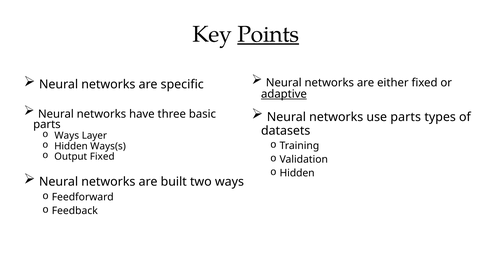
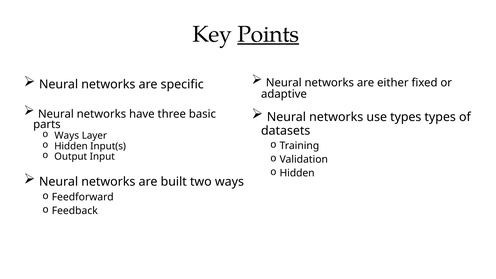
adaptive underline: present -> none
use parts: parts -> types
Ways(s: Ways(s -> Input(s
Output Fixed: Fixed -> Input
